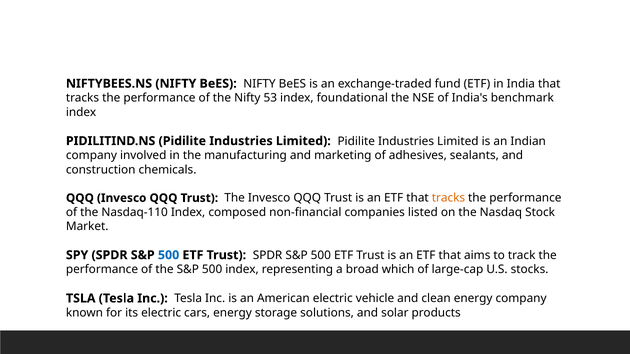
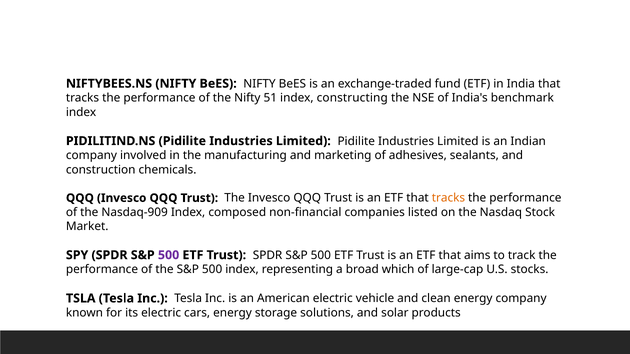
53: 53 -> 51
foundational: foundational -> constructing
Nasdaq-110: Nasdaq-110 -> Nasdaq-909
500 at (169, 255) colour: blue -> purple
